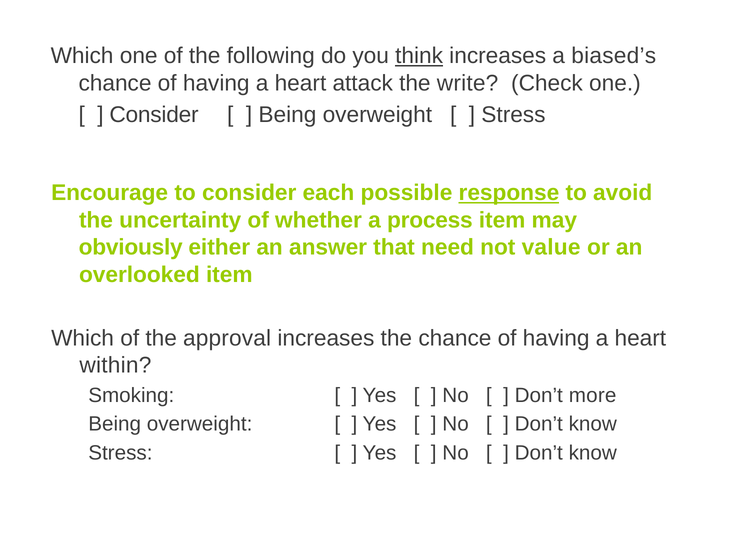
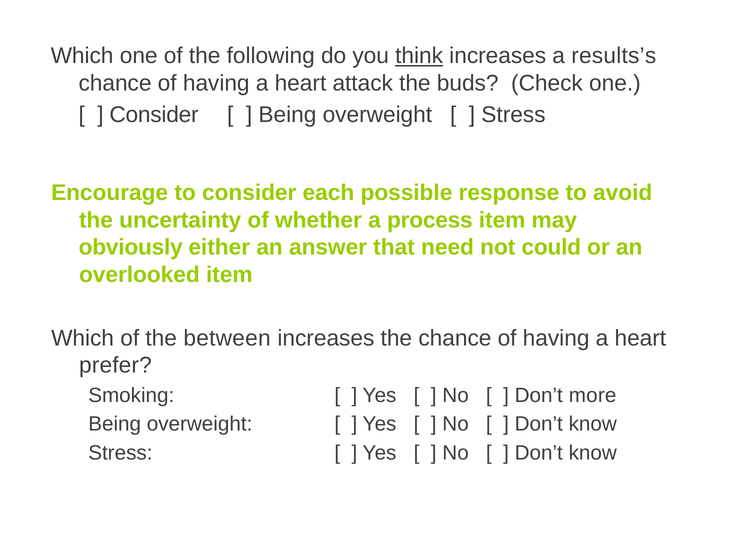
biased’s: biased’s -> results’s
write: write -> buds
response underline: present -> none
value: value -> could
approval: approval -> between
within: within -> prefer
